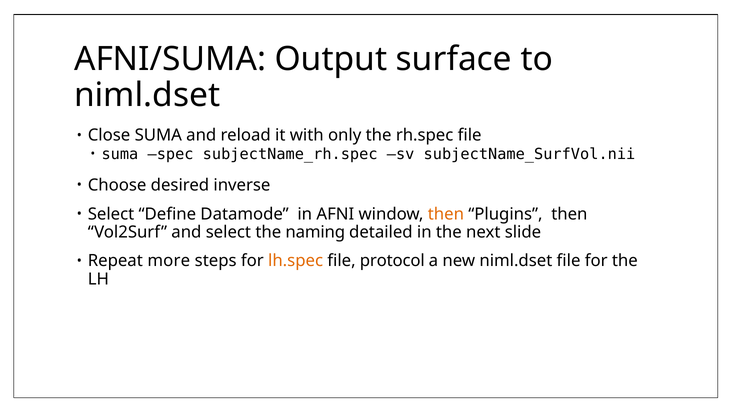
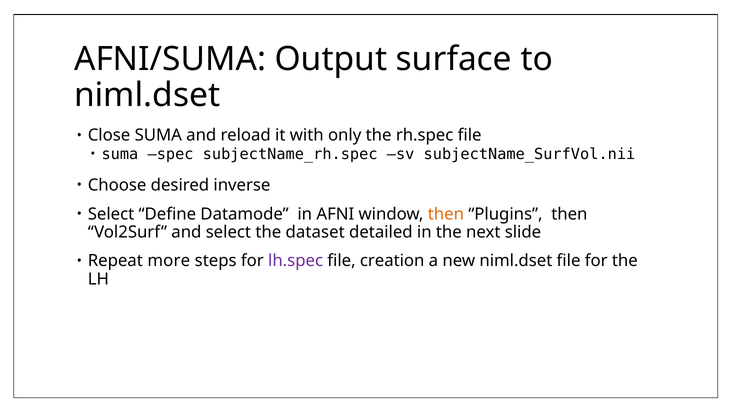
naming: naming -> dataset
lh.spec colour: orange -> purple
protocol: protocol -> creation
